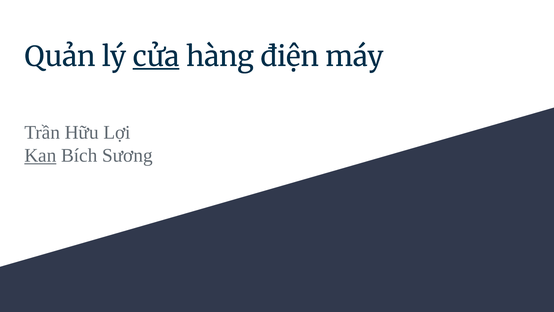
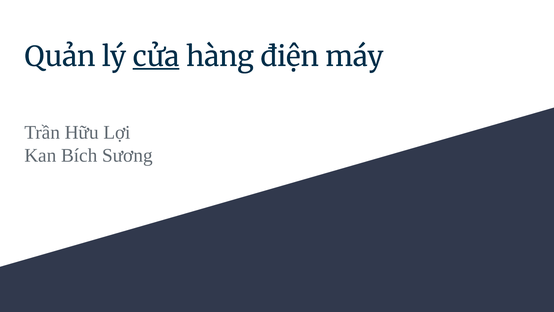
Kan underline: present -> none
